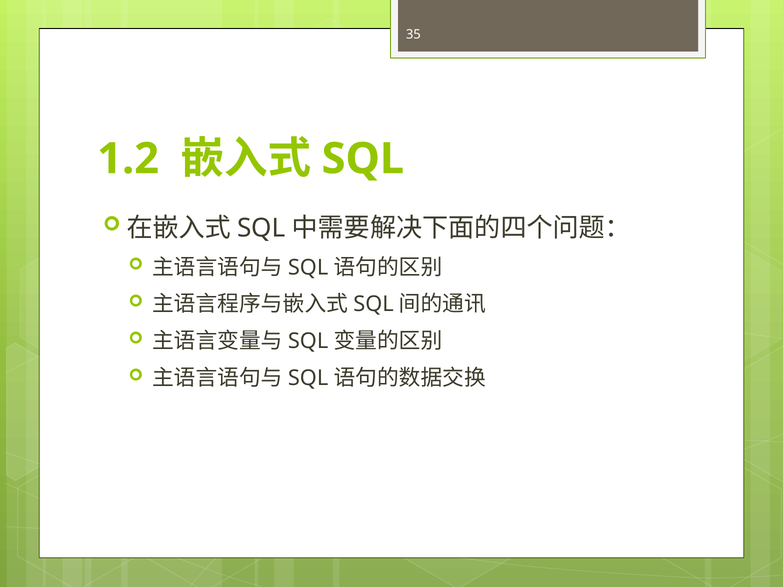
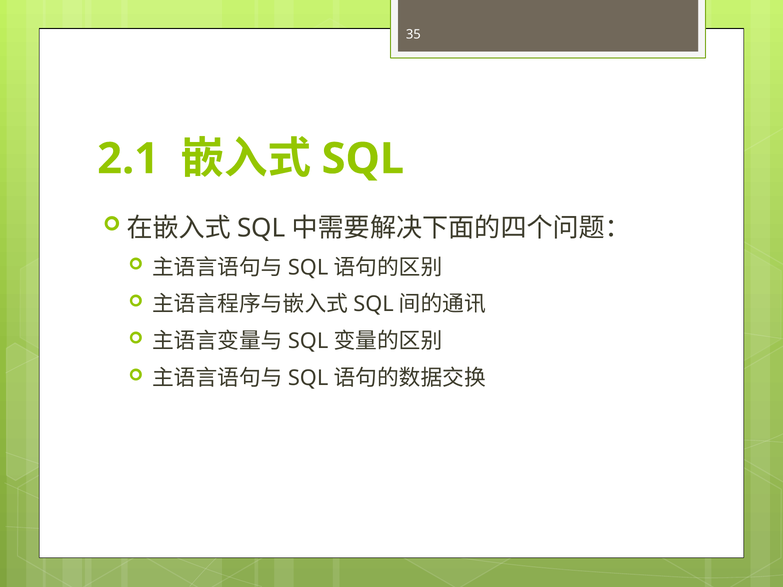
1.2: 1.2 -> 2.1
